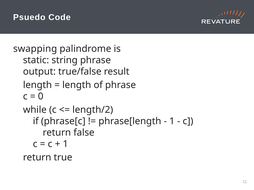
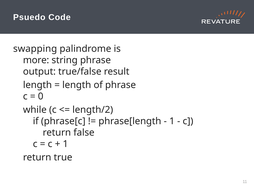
static: static -> more
